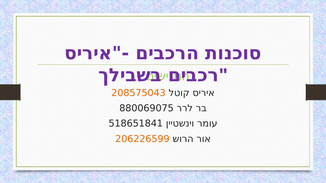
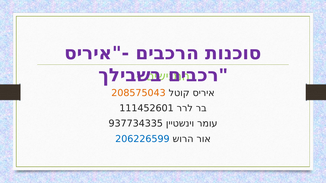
880069075: 880069075 -> 111452601
518651841: 518651841 -> 937734335
206226599 colour: orange -> blue
